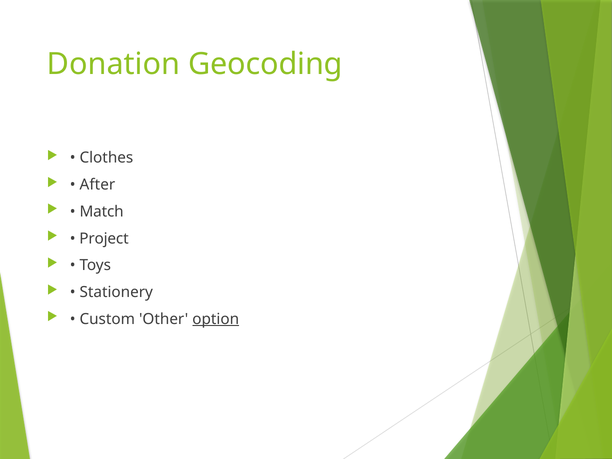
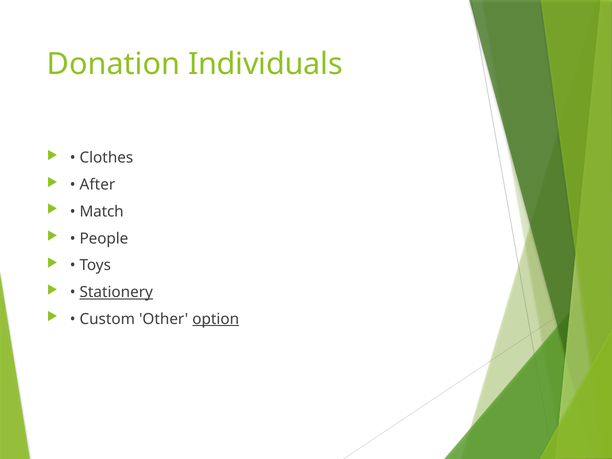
Geocoding: Geocoding -> Individuals
Project: Project -> People
Stationery underline: none -> present
